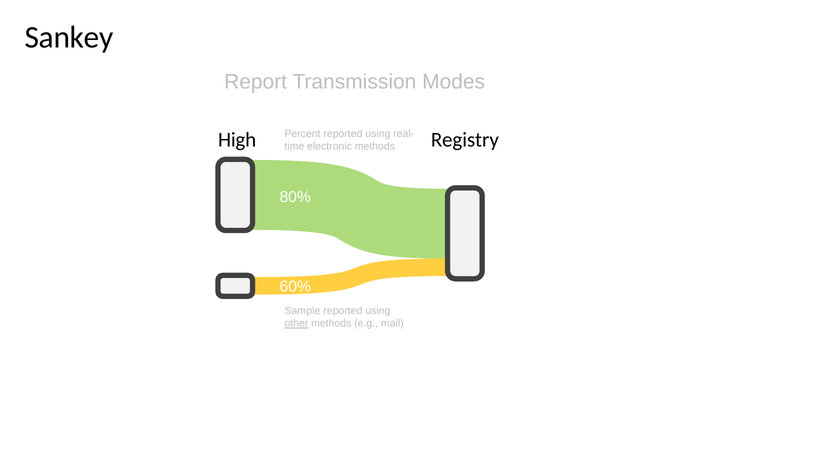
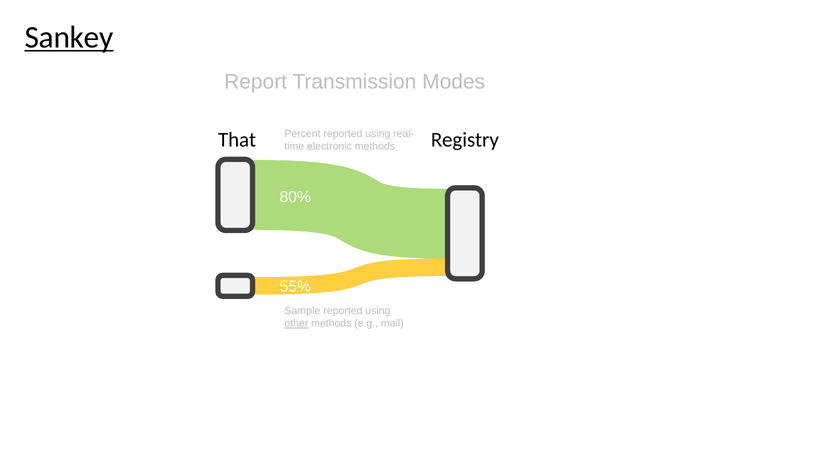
Sankey underline: none -> present
High: High -> That
60%: 60% -> 55%
